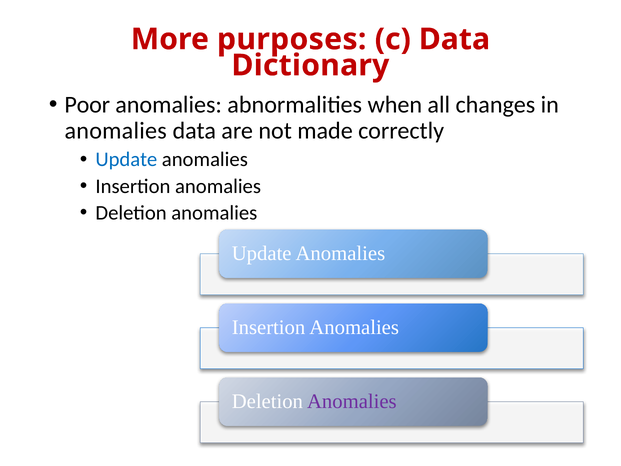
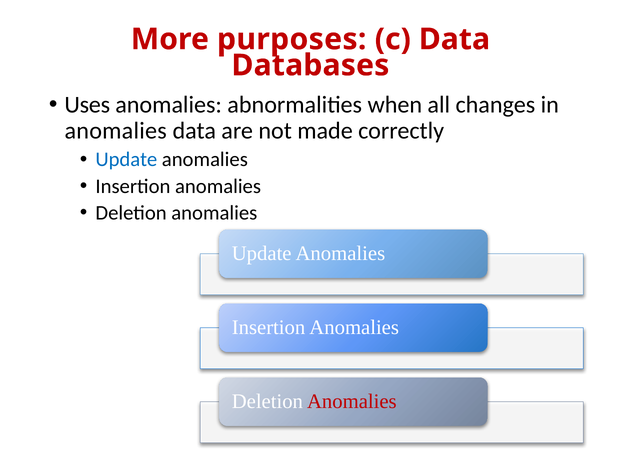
Dictionary: Dictionary -> Databases
Poor: Poor -> Uses
Anomalies at (352, 401) colour: purple -> red
